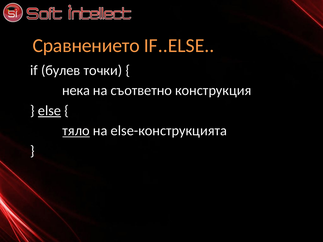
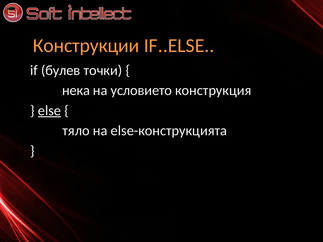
Сравнението: Сравнението -> Конструкции
съответно: съответно -> условието
тяло underline: present -> none
